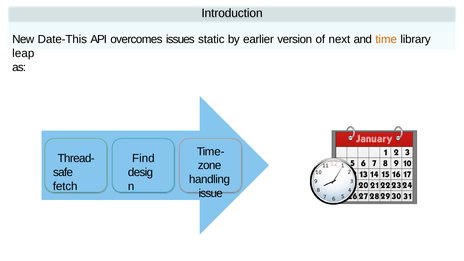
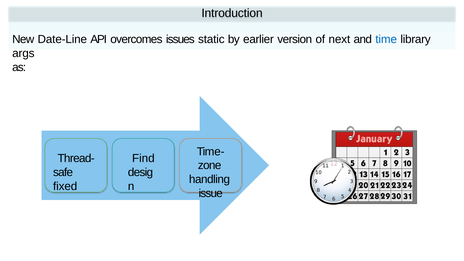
Date-This: Date-This -> Date-Line
time colour: orange -> blue
leap: leap -> args
fetch: fetch -> fixed
